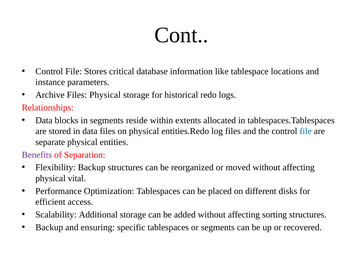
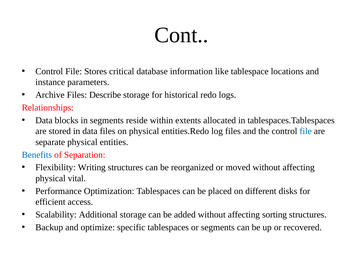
Files Physical: Physical -> Describe
Benefits colour: purple -> blue
Flexibility Backup: Backup -> Writing
ensuring: ensuring -> optimize
